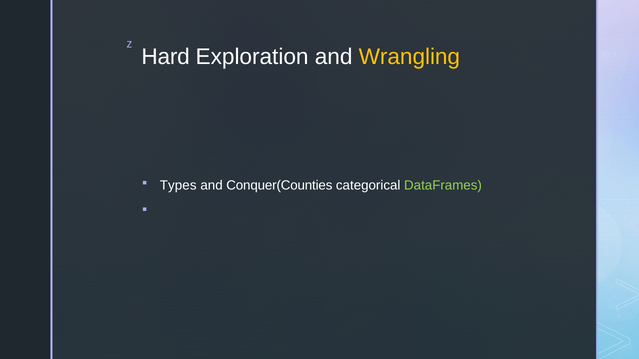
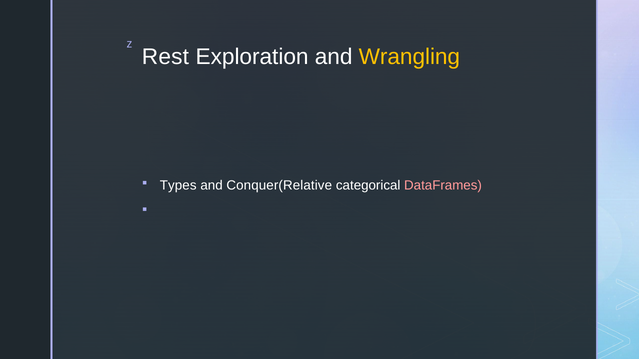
Hard: Hard -> Rest
Conquer(Counties: Conquer(Counties -> Conquer(Relative
DataFrames colour: light green -> pink
